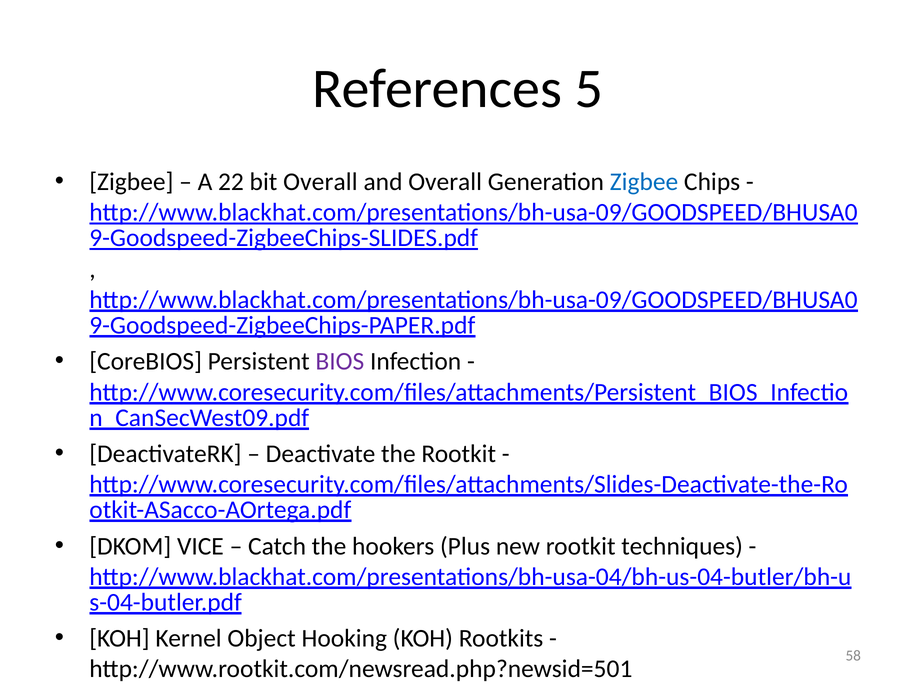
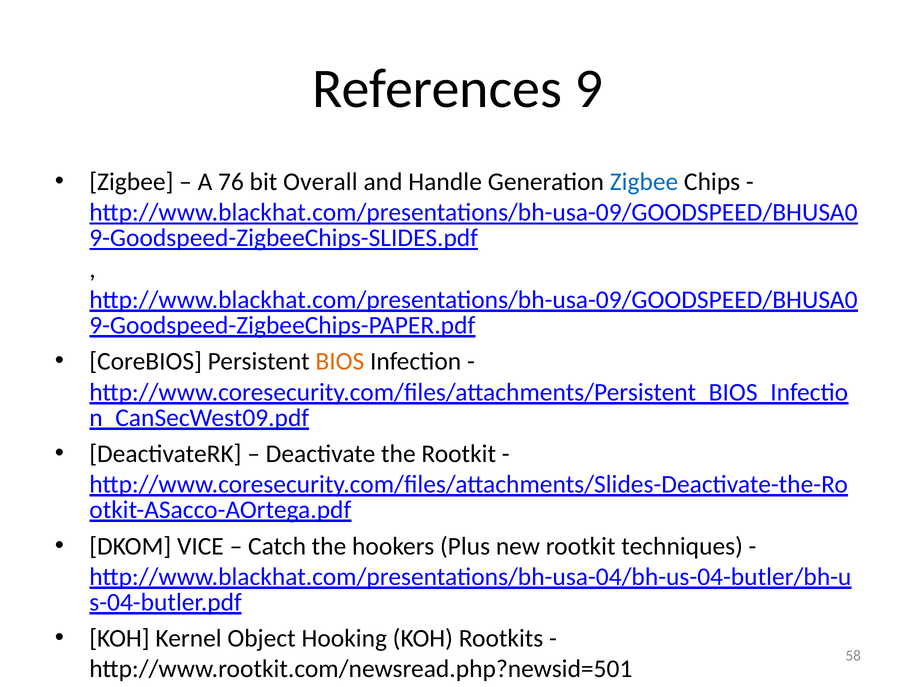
5: 5 -> 9
22: 22 -> 76
and Overall: Overall -> Handle
BIOS colour: purple -> orange
